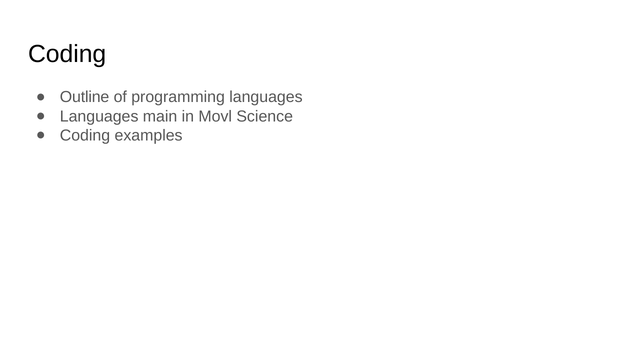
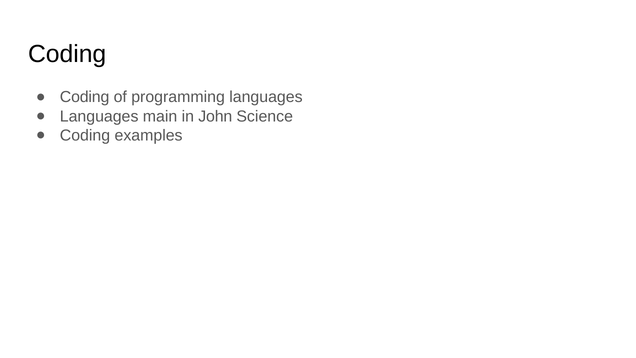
Outline at (85, 97): Outline -> Coding
Movl: Movl -> John
